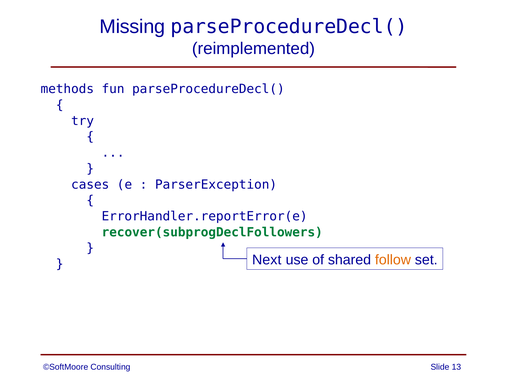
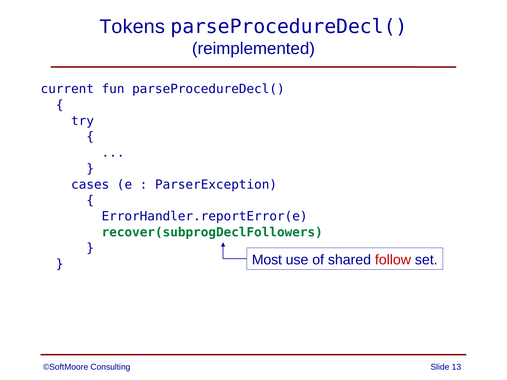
Missing: Missing -> Tokens
methods: methods -> current
Next: Next -> Most
follow colour: orange -> red
